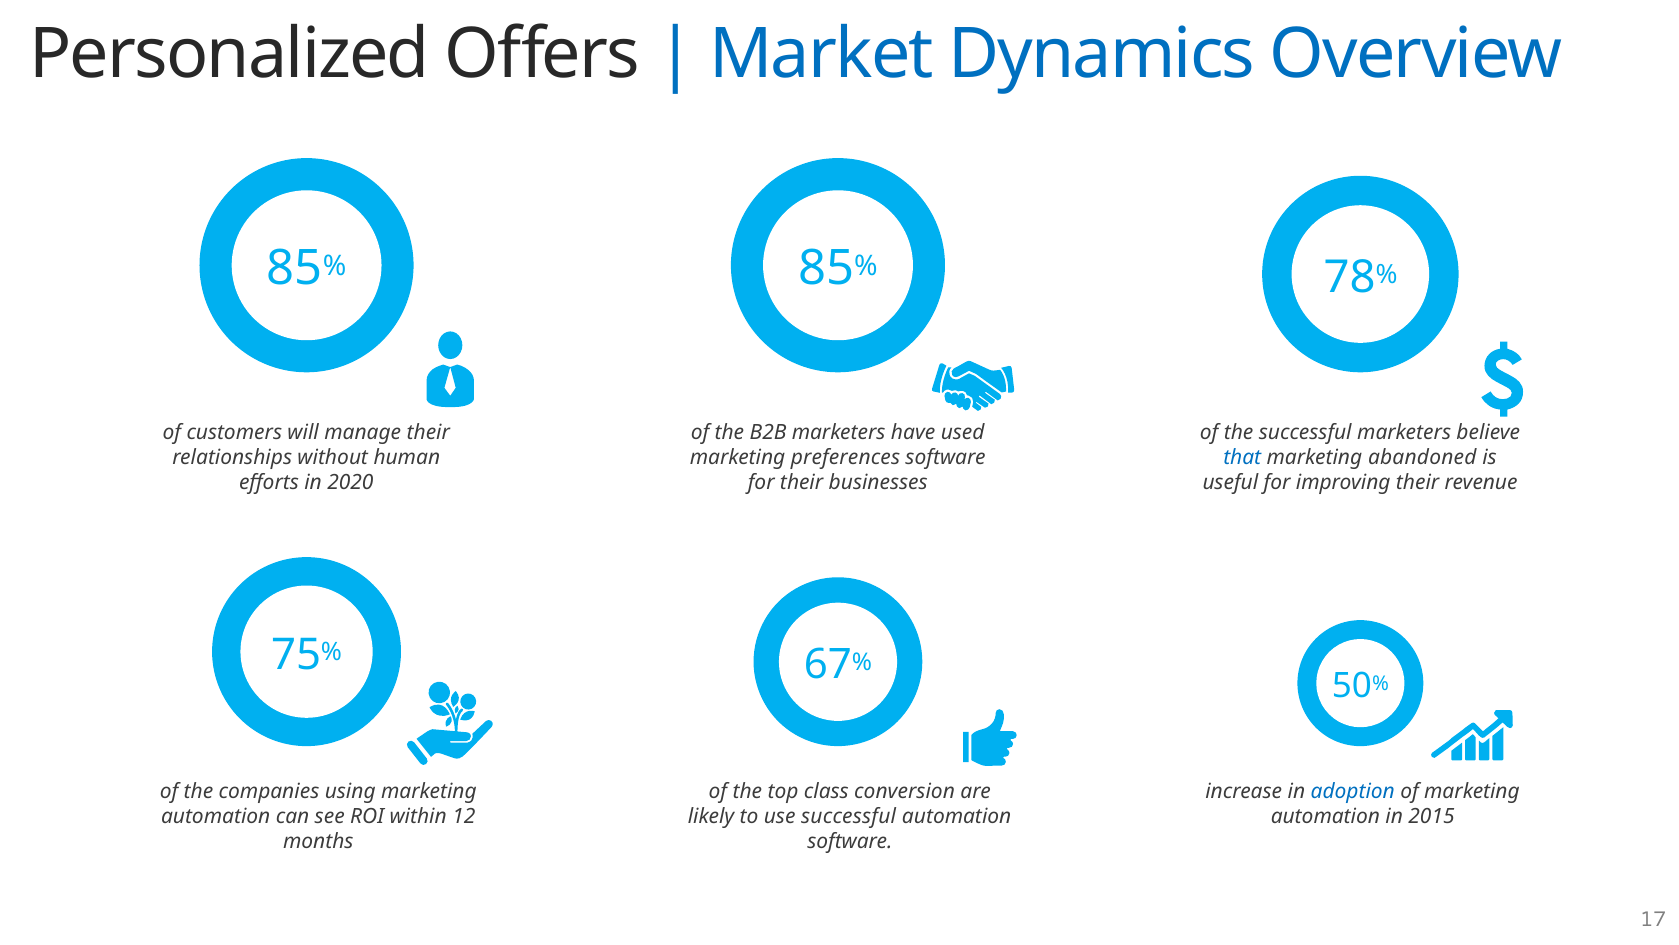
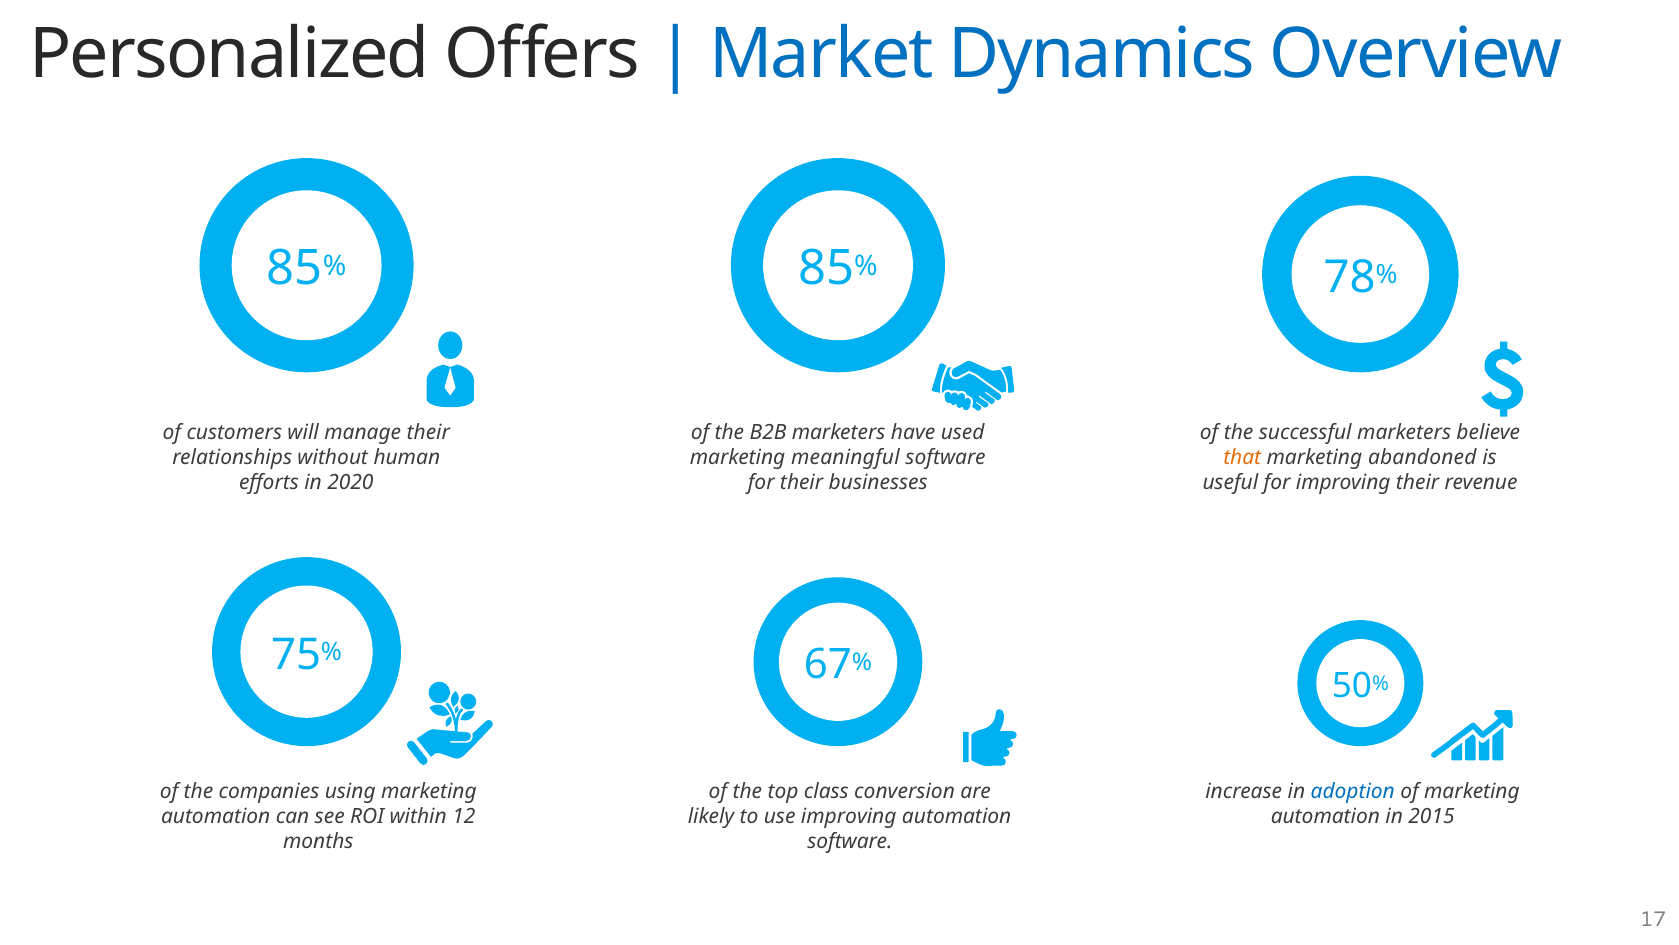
preferences: preferences -> meaningful
that colour: blue -> orange
use successful: successful -> improving
